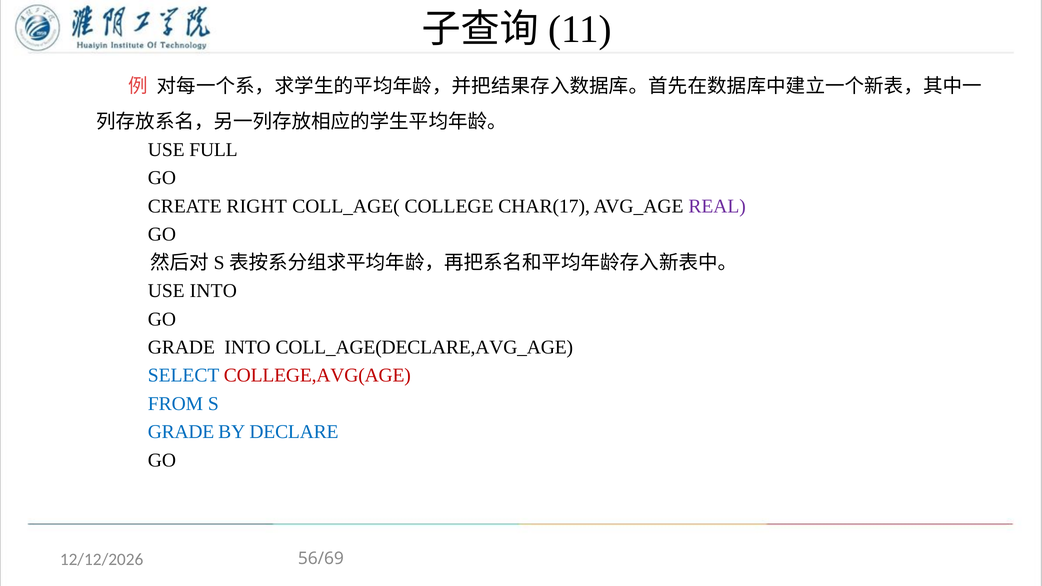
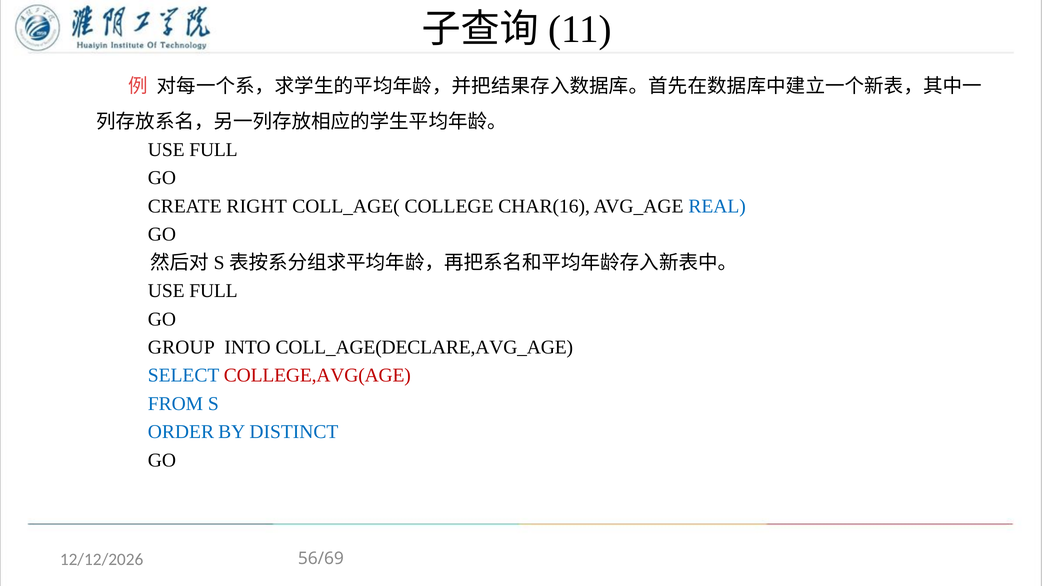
CHAR(17: CHAR(17 -> CHAR(16
REAL colour: purple -> blue
INTO at (213, 291): INTO -> FULL
GRADE at (181, 347): GRADE -> GROUP
GRADE at (181, 432): GRADE -> ORDER
DECLARE: DECLARE -> DISTINCT
